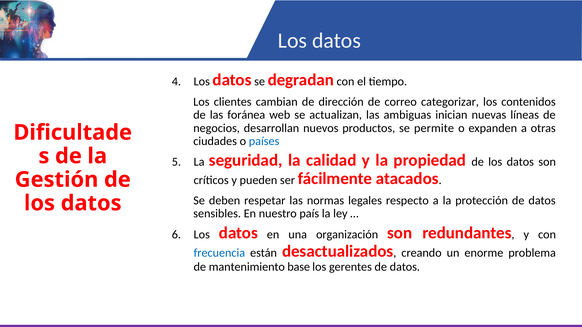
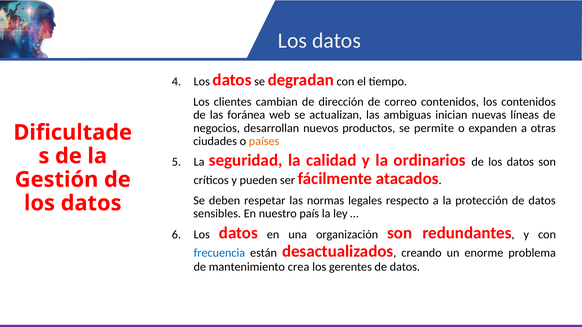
correo categorizar: categorizar -> contenidos
países colour: blue -> orange
propiedad: propiedad -> ordinarios
base: base -> crea
